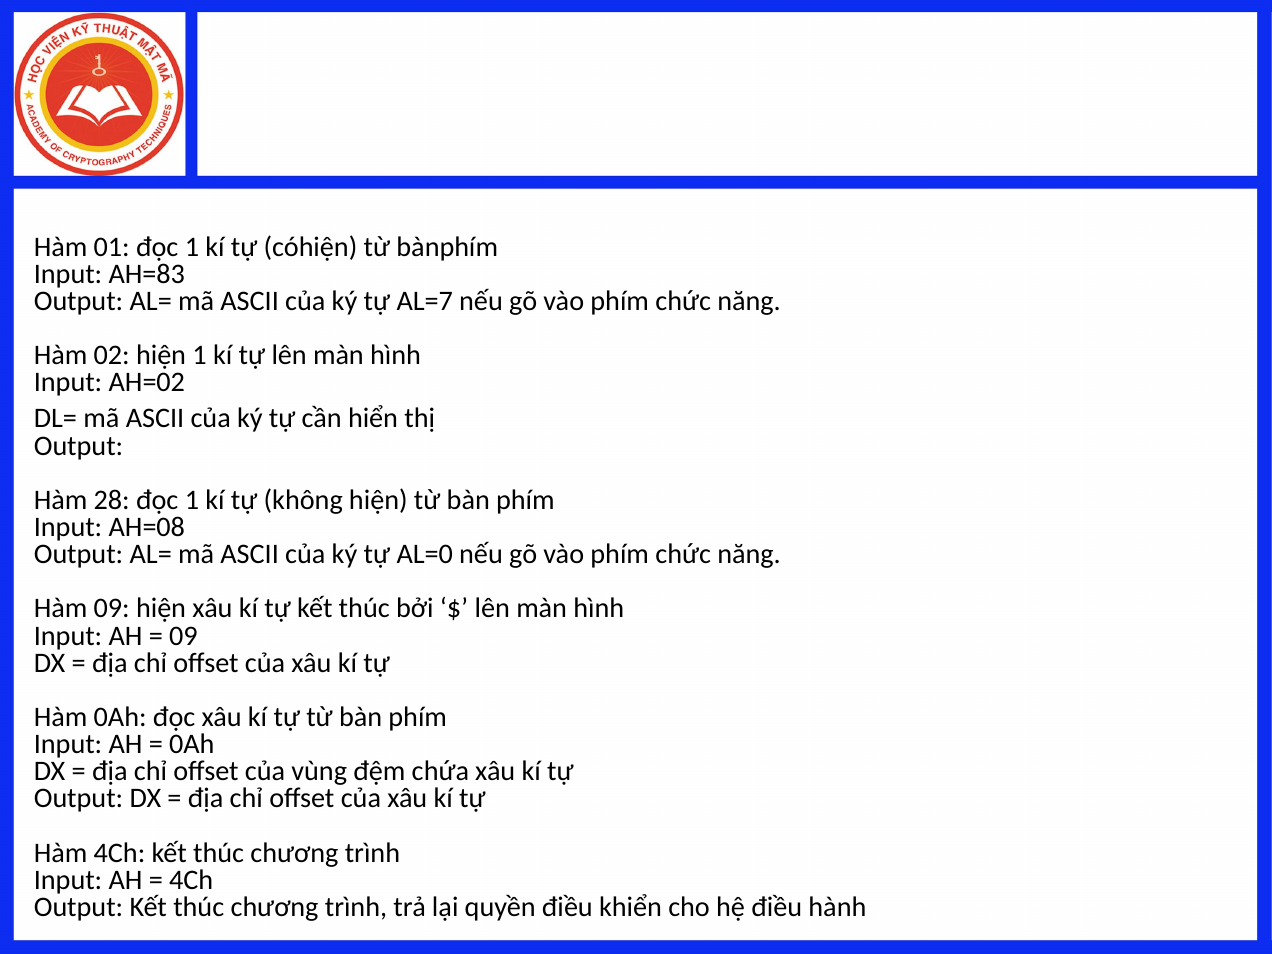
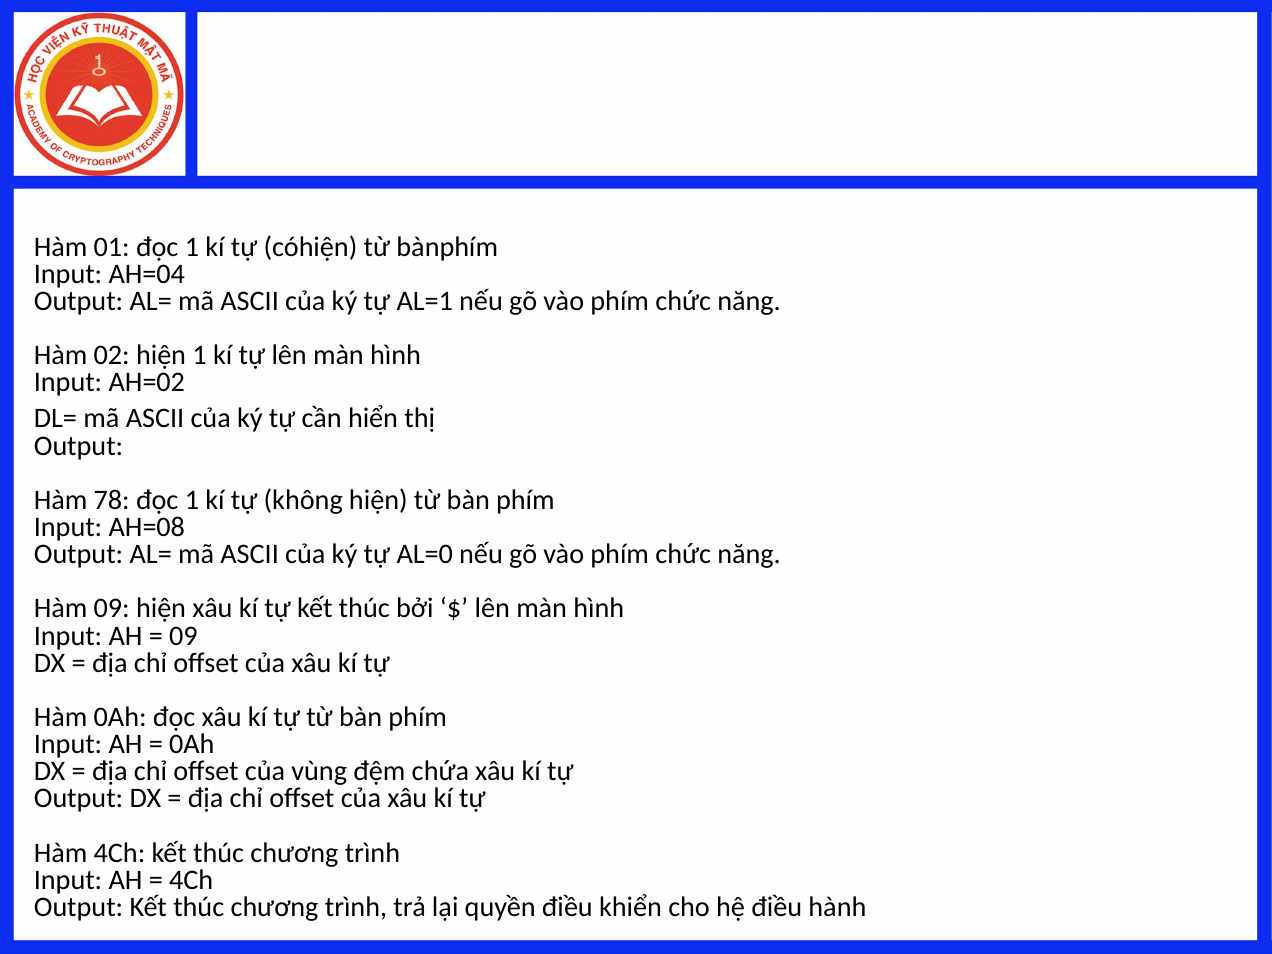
AH=83: AH=83 -> AH=04
AL=7: AL=7 -> AL=1
28: 28 -> 78
